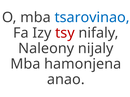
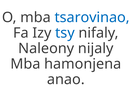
tsy colour: red -> blue
